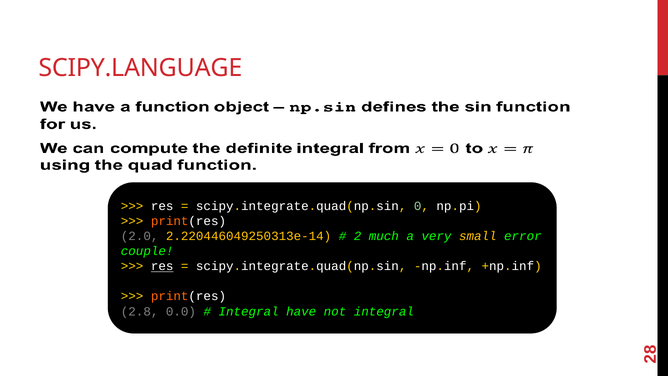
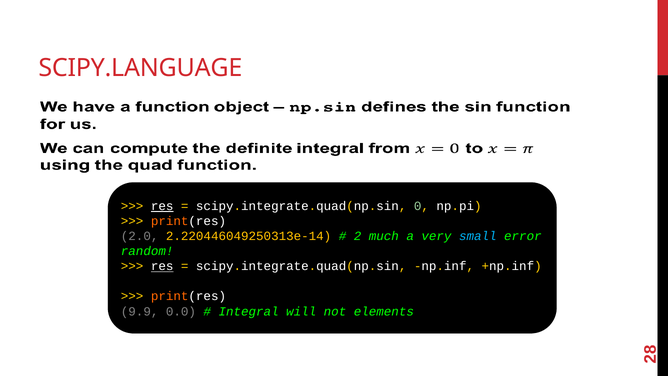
res at (162, 206) underline: none -> present
small colour: yellow -> light blue
couple: couple -> random
2.8: 2.8 -> 9.9
have: have -> will
not integral: integral -> elements
